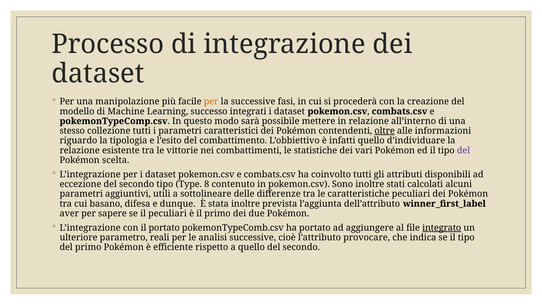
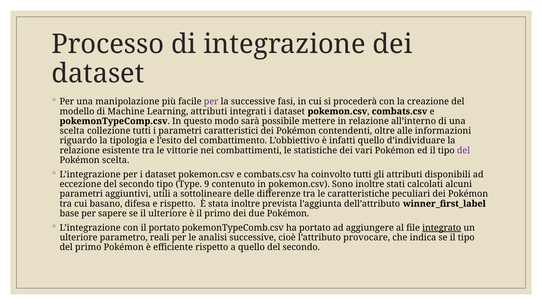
per at (211, 102) colour: orange -> purple
Learning successo: successo -> attributi
stesso at (72, 131): stesso -> scelta
oltre underline: present -> none
8: 8 -> 9
e dunque: dunque -> rispetto
aver: aver -> base
il peculiari: peculiari -> ulteriore
